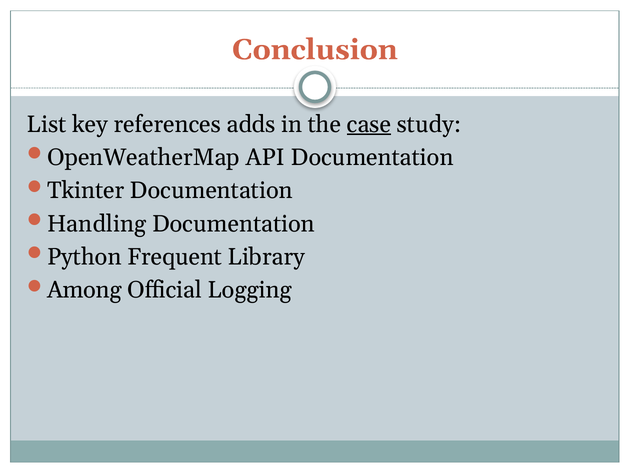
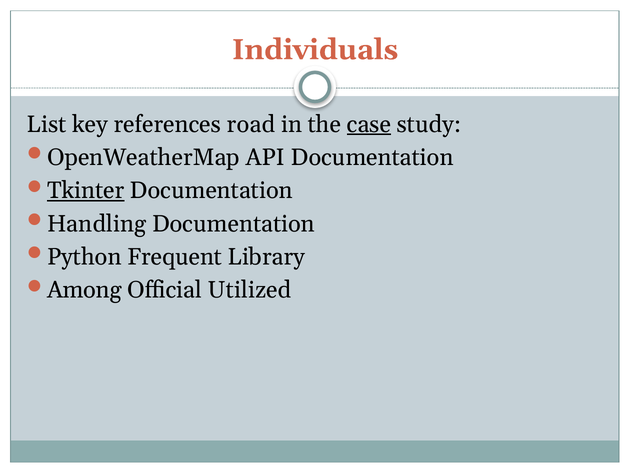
Conclusion: Conclusion -> Individuals
adds: adds -> road
Tkinter underline: none -> present
Logging: Logging -> Utilized
